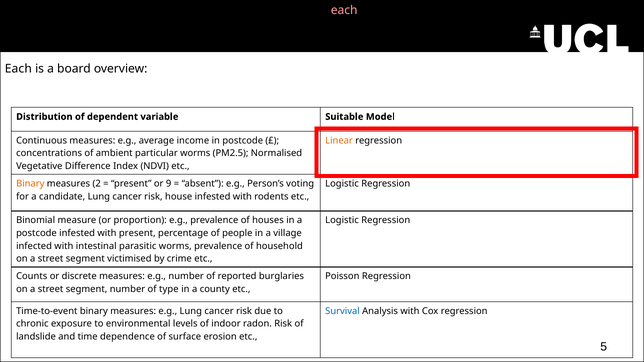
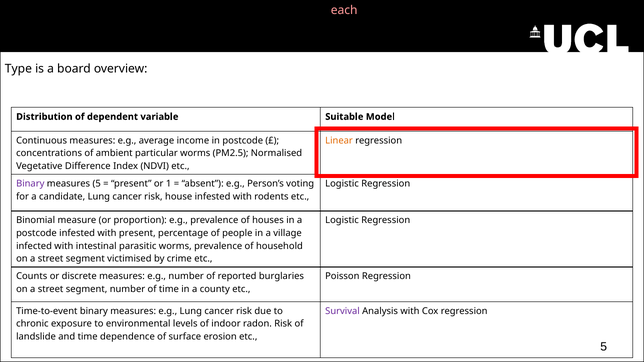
Each at (18, 69): Each -> Type
Binary at (30, 184) colour: orange -> purple
measures 2: 2 -> 5
9: 9 -> 1
of type: type -> time
Survival colour: blue -> purple
